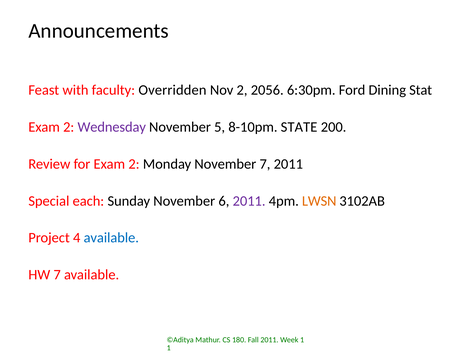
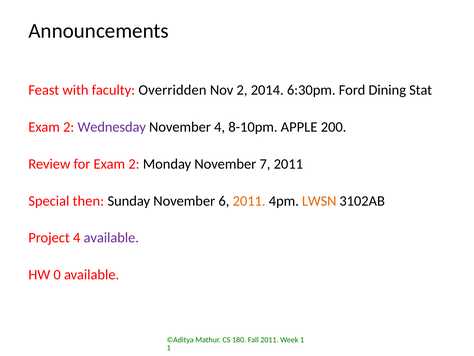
2056: 2056 -> 2014
November 5: 5 -> 4
STATE: STATE -> APPLE
each: each -> then
2011 at (249, 201) colour: purple -> orange
available at (111, 238) colour: blue -> purple
HW 7: 7 -> 0
